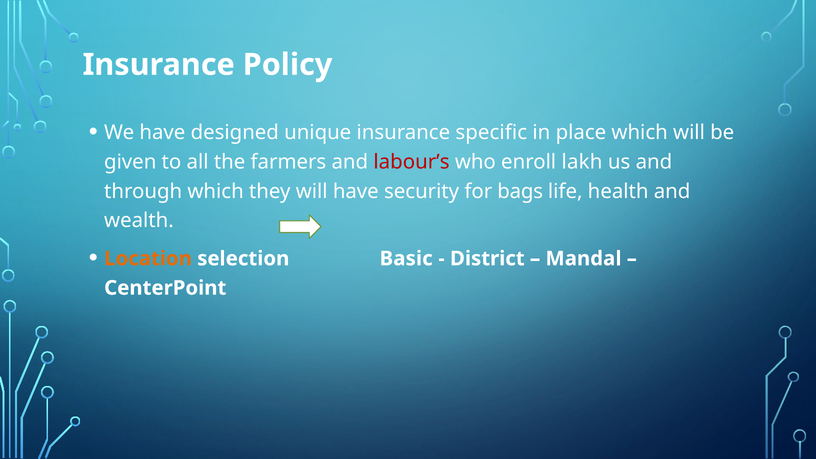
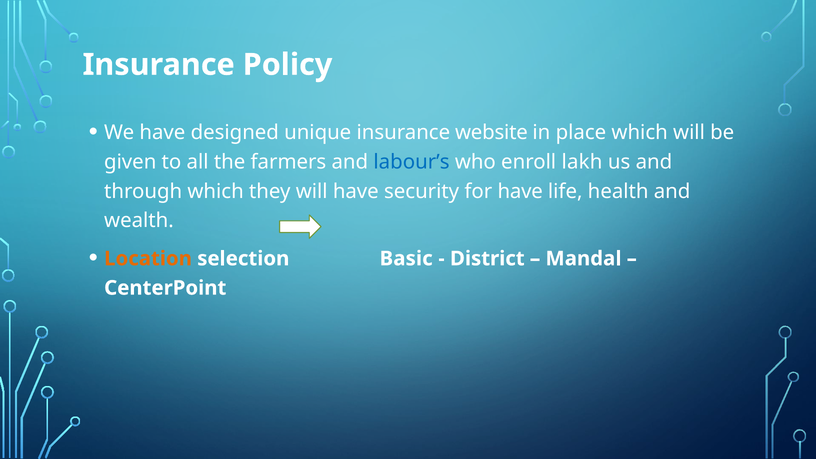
specific: specific -> website
labour’s colour: red -> blue
for bags: bags -> have
